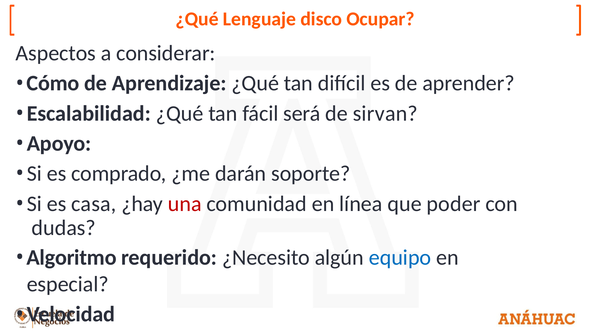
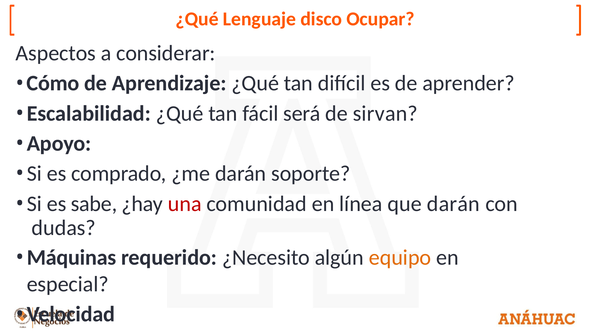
casa: casa -> sabe
que poder: poder -> darán
Algoritmo: Algoritmo -> Máquinas
equipo colour: blue -> orange
